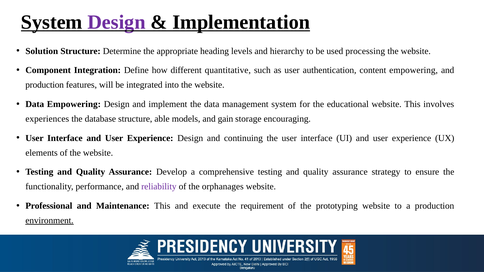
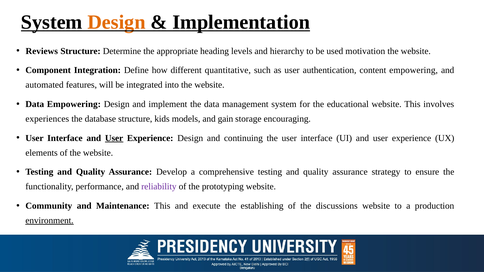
Design at (117, 22) colour: purple -> orange
Solution: Solution -> Reviews
processing: processing -> motivation
production at (45, 85): production -> automated
able: able -> kids
User at (114, 138) underline: none -> present
orphanages: orphanages -> prototyping
Professional: Professional -> Community
requirement: requirement -> establishing
prototyping: prototyping -> discussions
